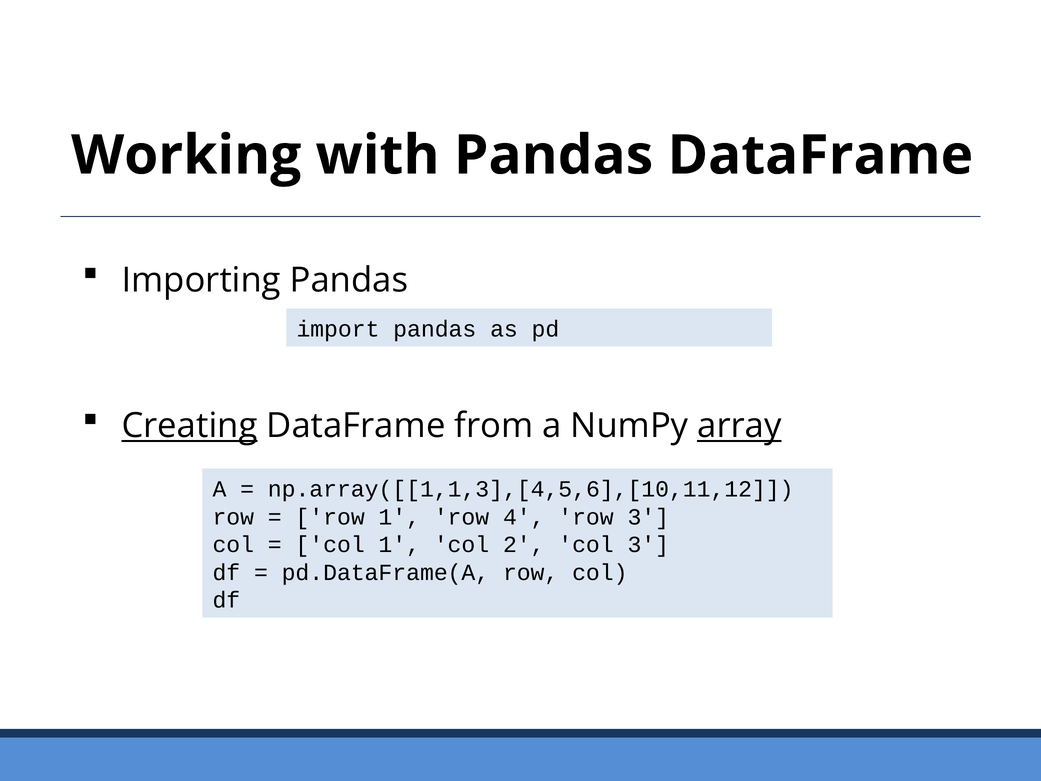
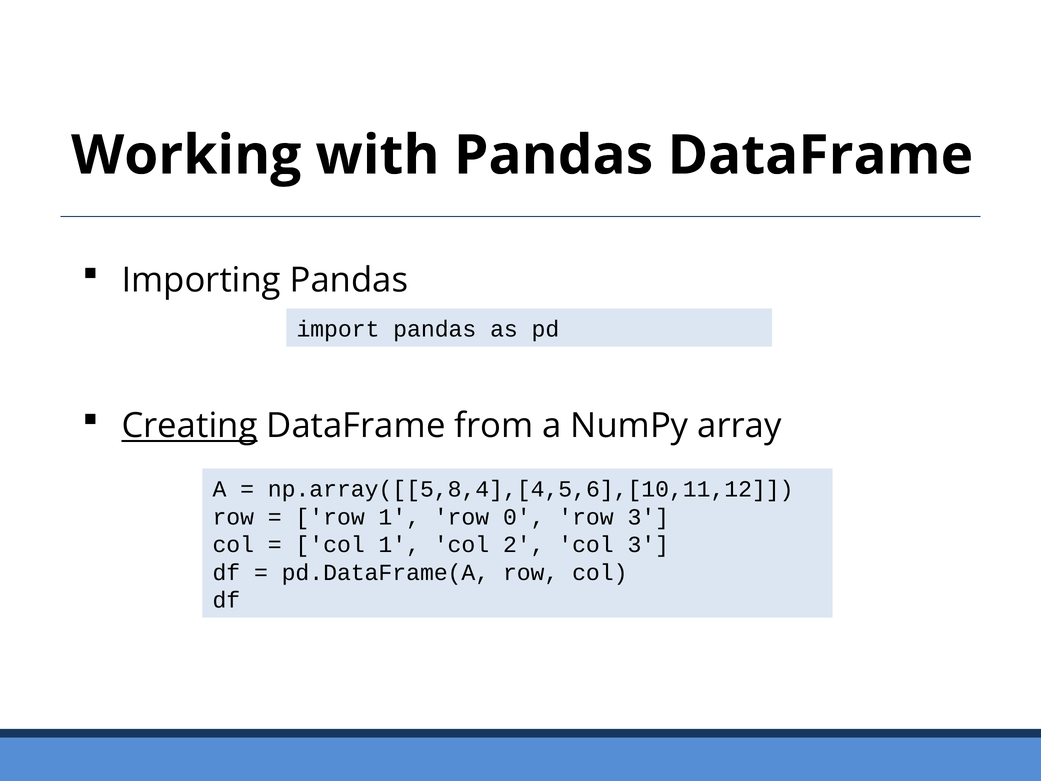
array underline: present -> none
np.array([[1,1,3],[4,5,6],[10,11,12: np.array([[1,1,3],[4,5,6],[10,11,12 -> np.array([[5,8,4],[4,5,6],[10,11,12
4: 4 -> 0
